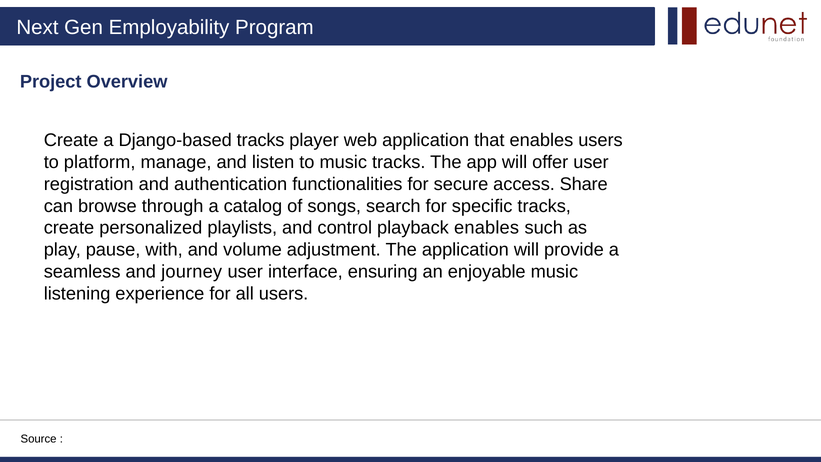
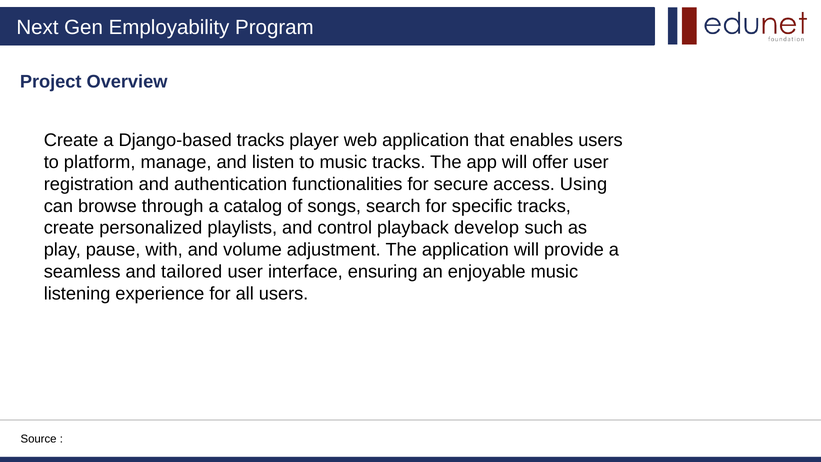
Share: Share -> Using
playback enables: enables -> develop
journey: journey -> tailored
